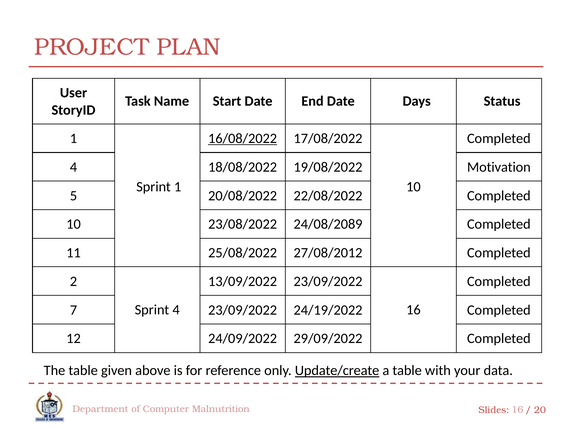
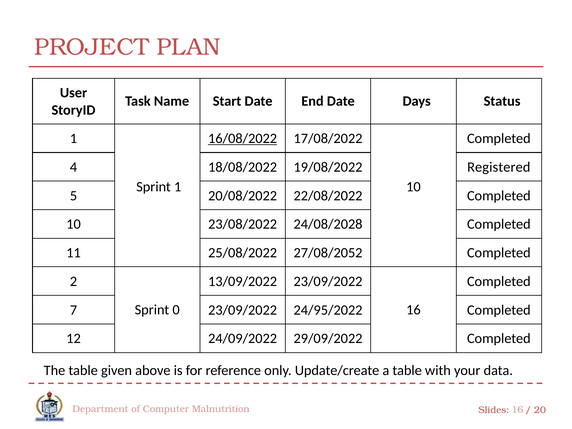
Motivation: Motivation -> Registered
24/08/2089: 24/08/2089 -> 24/08/2028
27/08/2012: 27/08/2012 -> 27/08/2052
Sprint 4: 4 -> 0
24/19/2022: 24/19/2022 -> 24/95/2022
Update/create underline: present -> none
